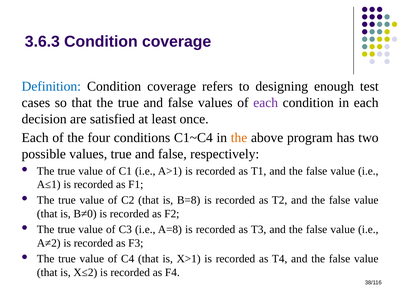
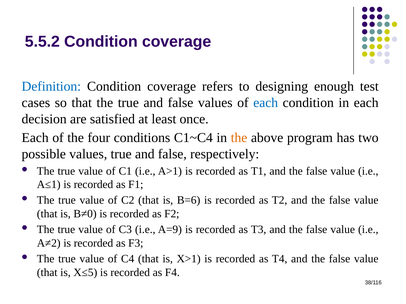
3.6.3: 3.6.3 -> 5.5.2
each at (266, 103) colour: purple -> blue
B=8: B=8 -> B=6
A=8: A=8 -> A=9
X≤2: X≤2 -> X≤5
